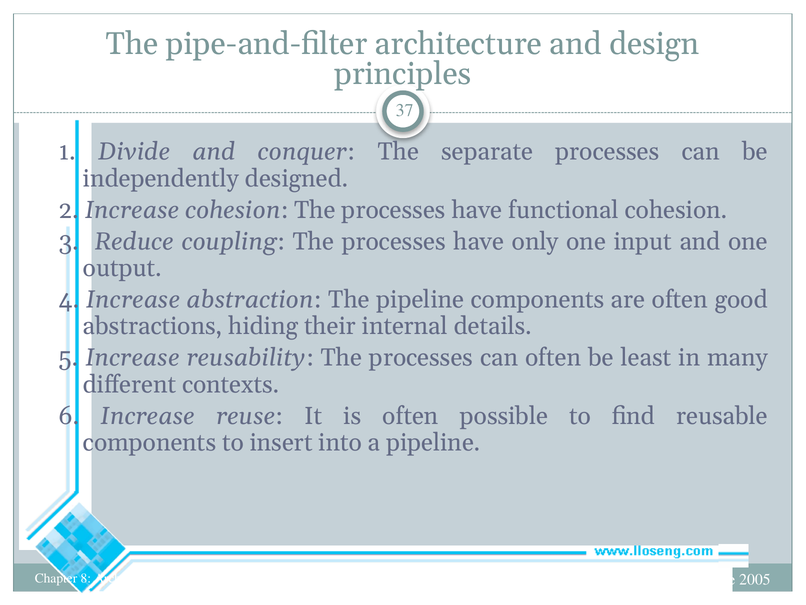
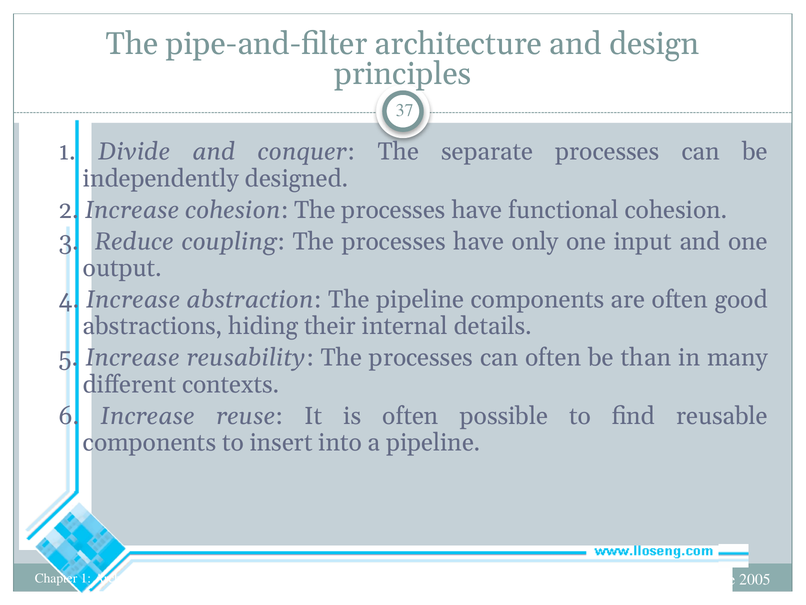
least: least -> than
Chapter 8: 8 -> 1
